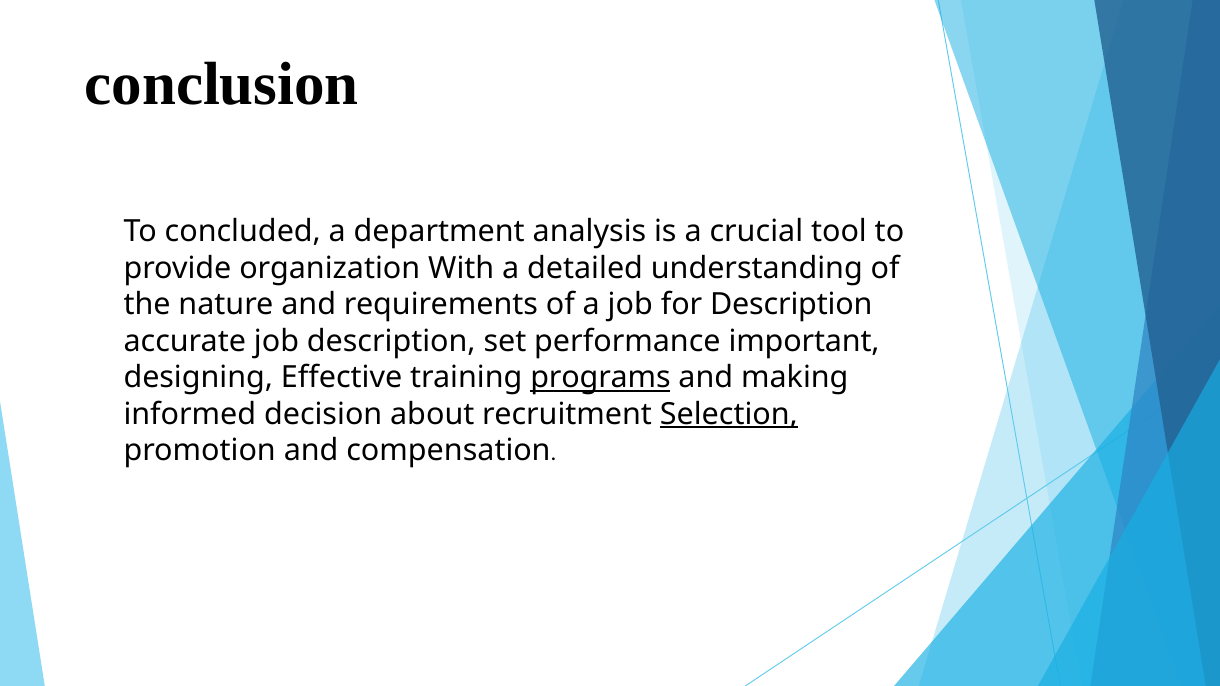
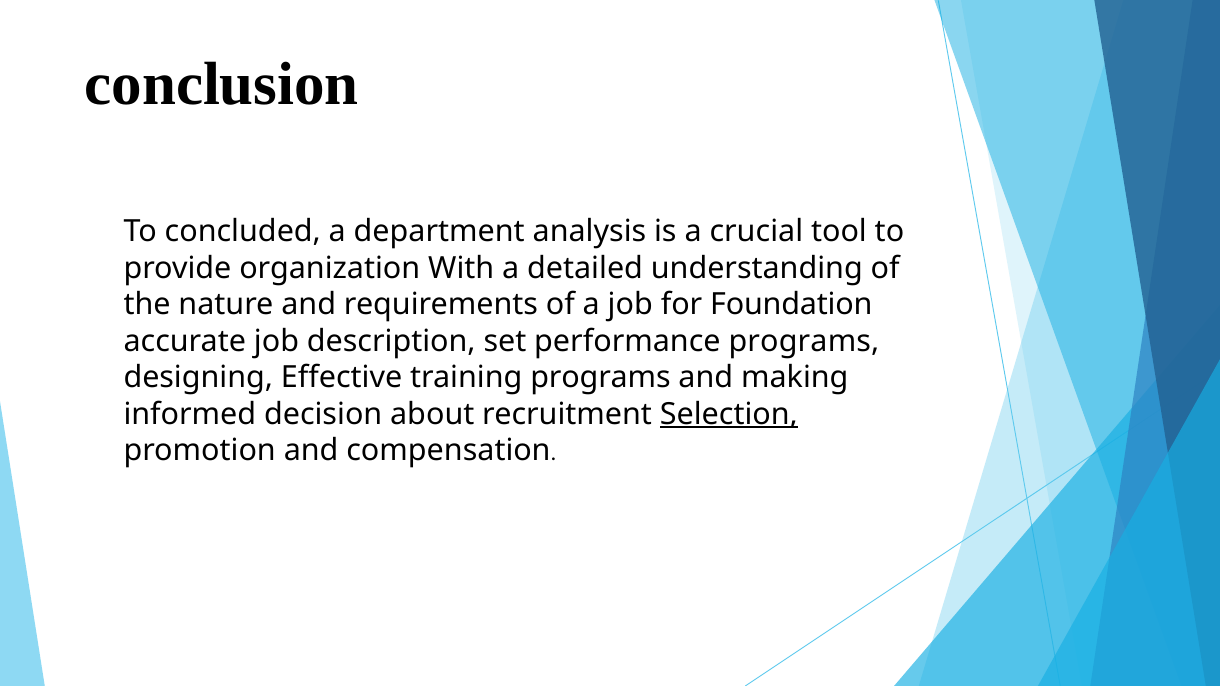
for Description: Description -> Foundation
performance important: important -> programs
programs at (601, 378) underline: present -> none
